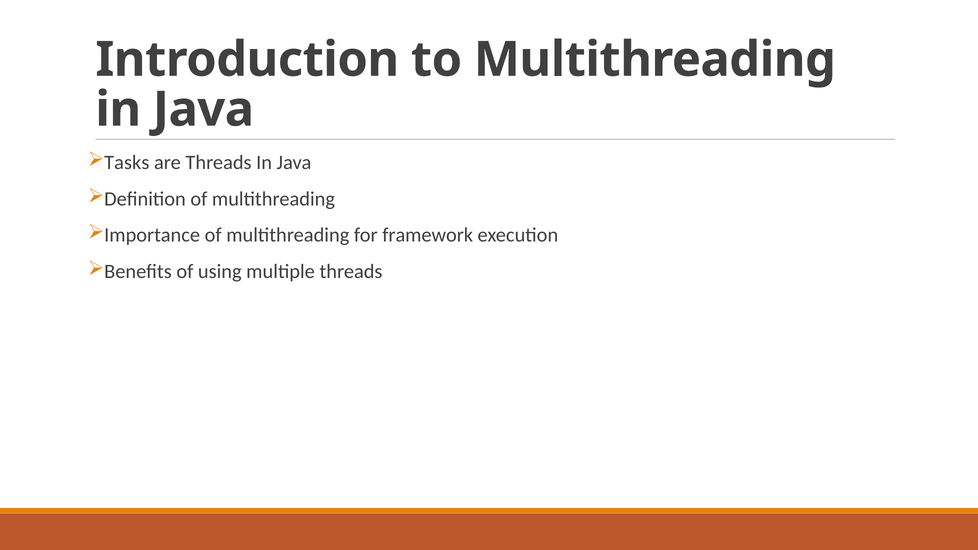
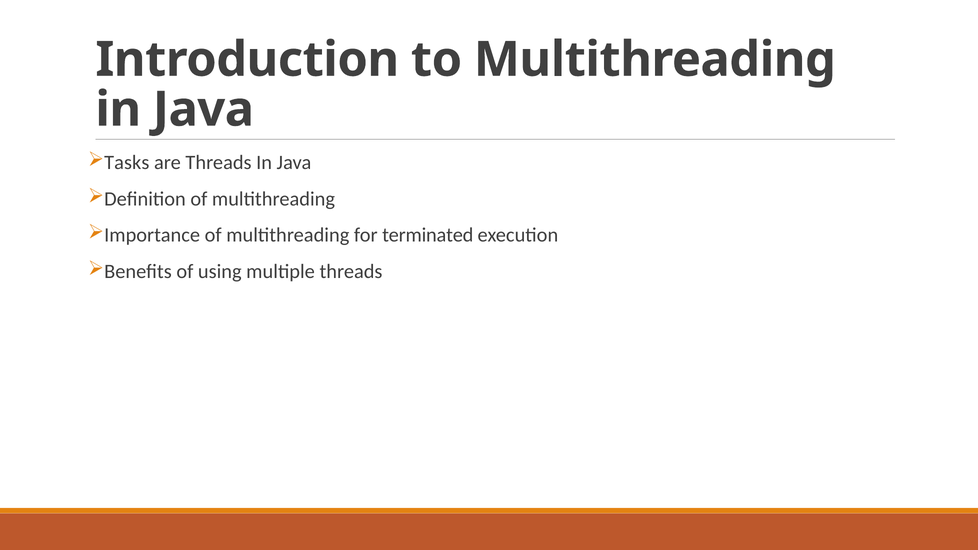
framework: framework -> terminated
